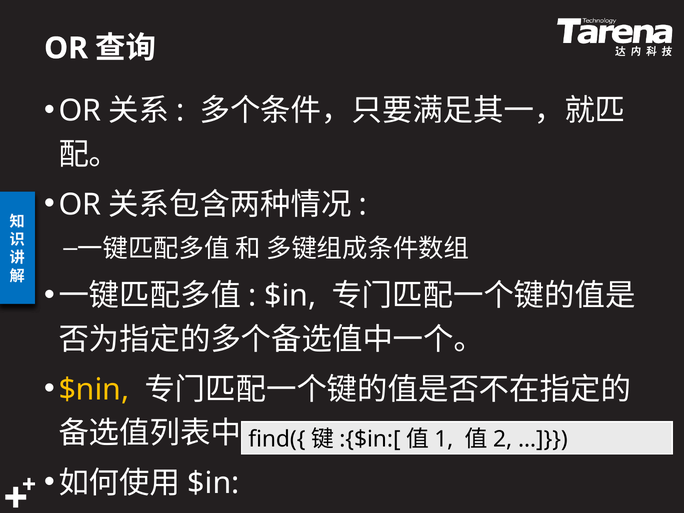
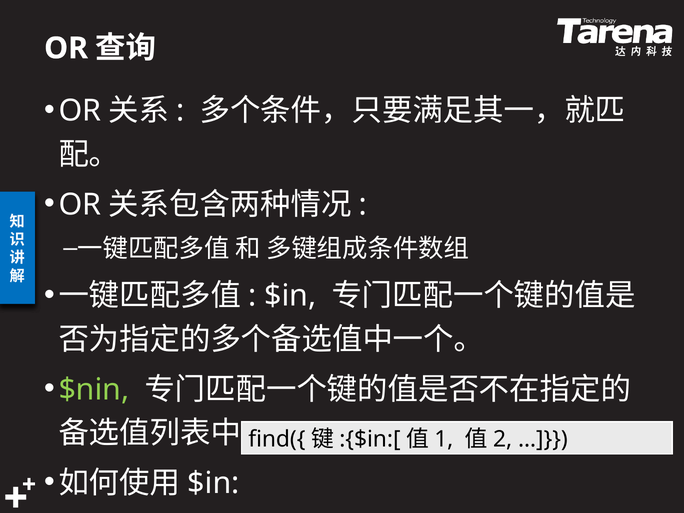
$nin colour: yellow -> light green
